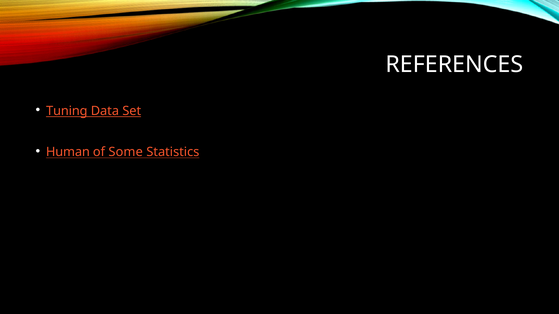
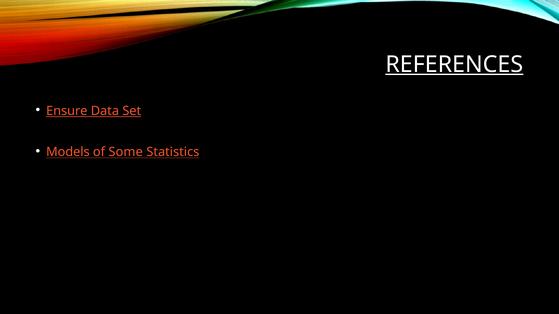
REFERENCES underline: none -> present
Tuning: Tuning -> Ensure
Human: Human -> Models
